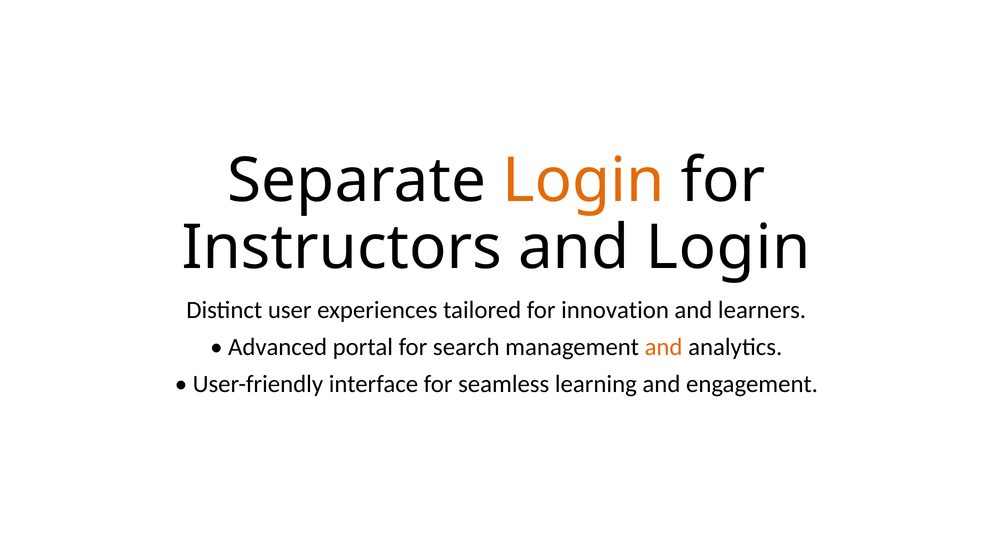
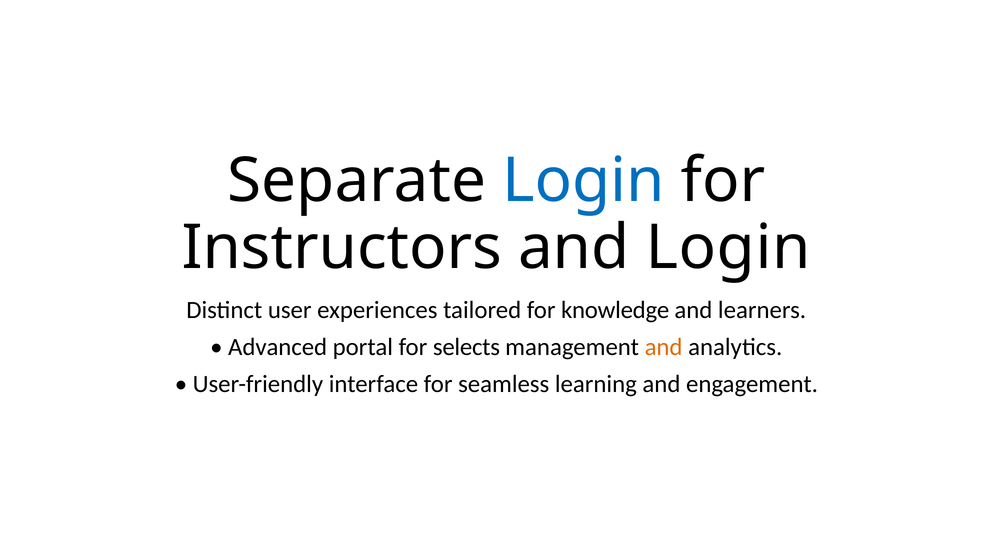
Login at (583, 181) colour: orange -> blue
innovation: innovation -> knowledge
search: search -> selects
